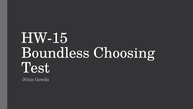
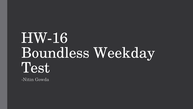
HW-15: HW-15 -> HW-16
Choosing: Choosing -> Weekday
